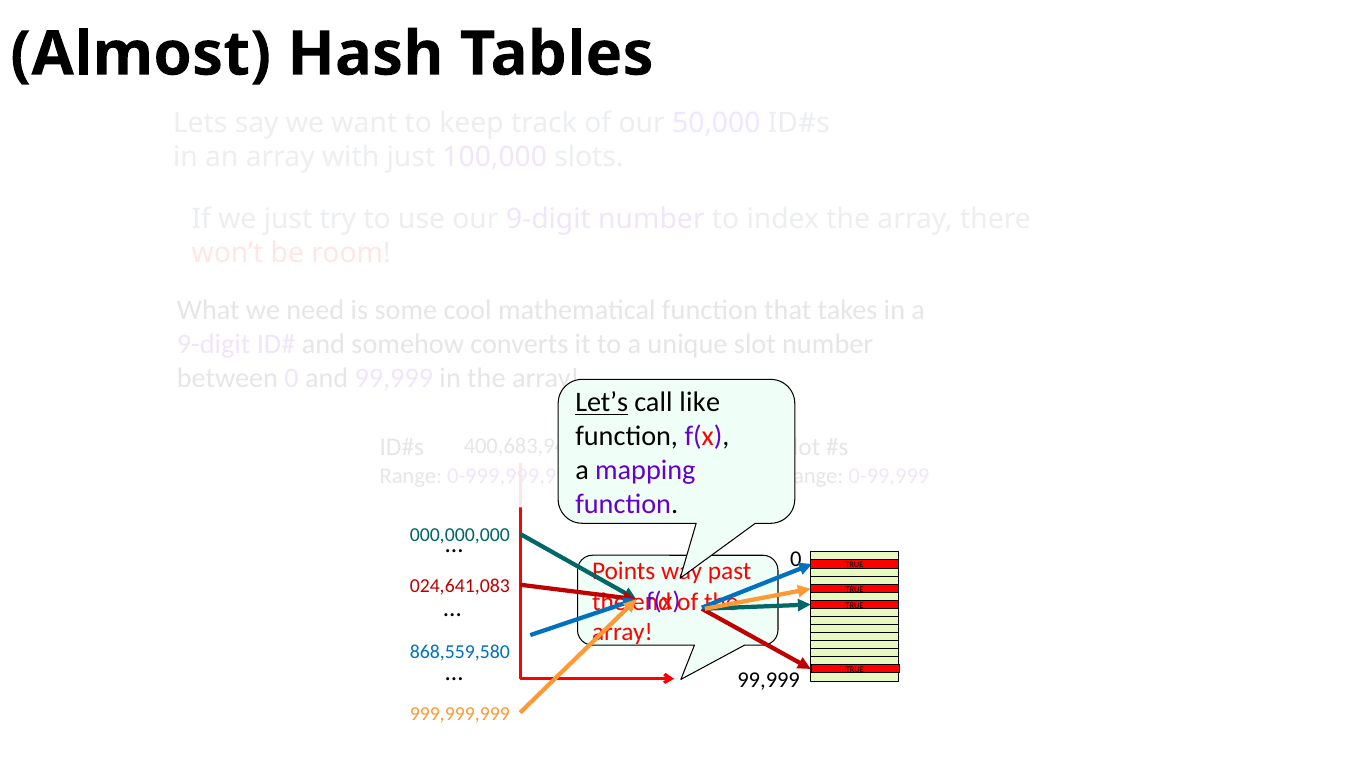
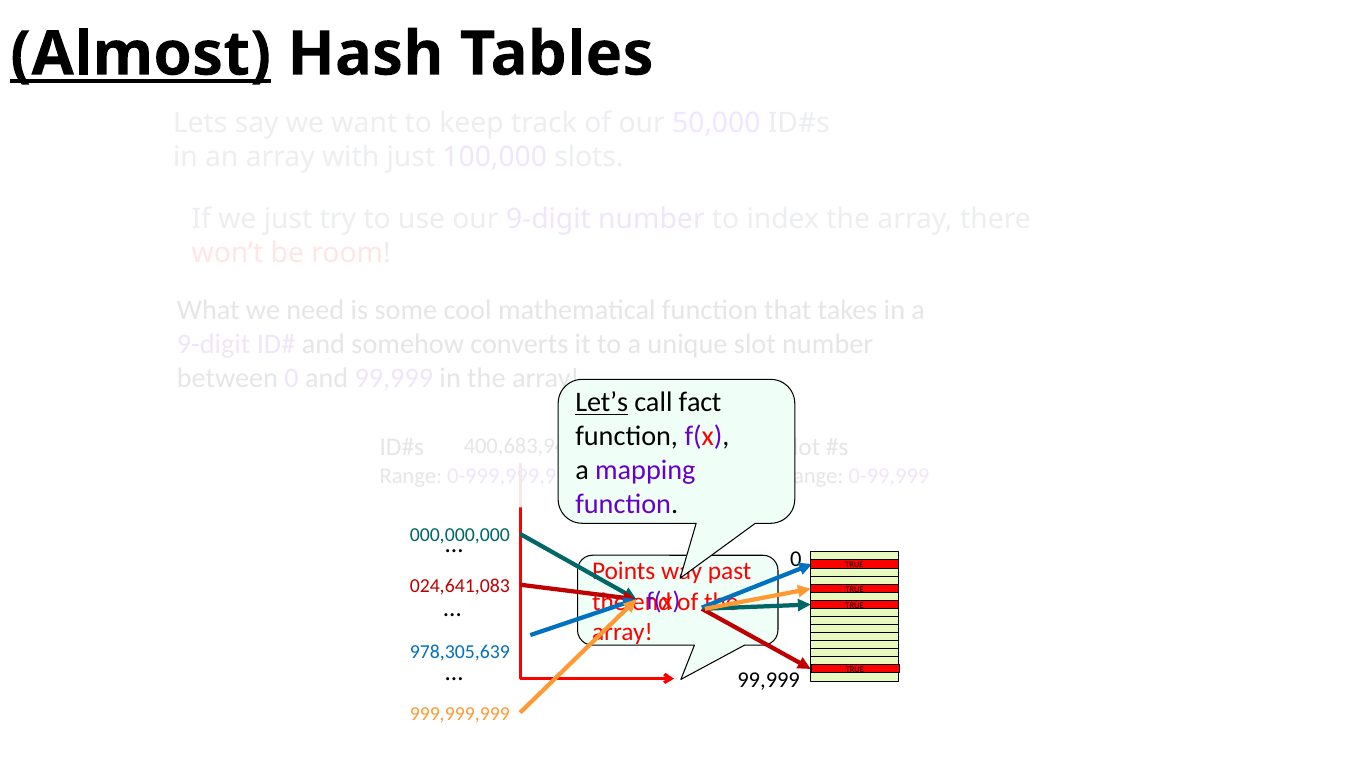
Almost underline: none -> present
like: like -> fact
868,559,580: 868,559,580 -> 978,305,639
